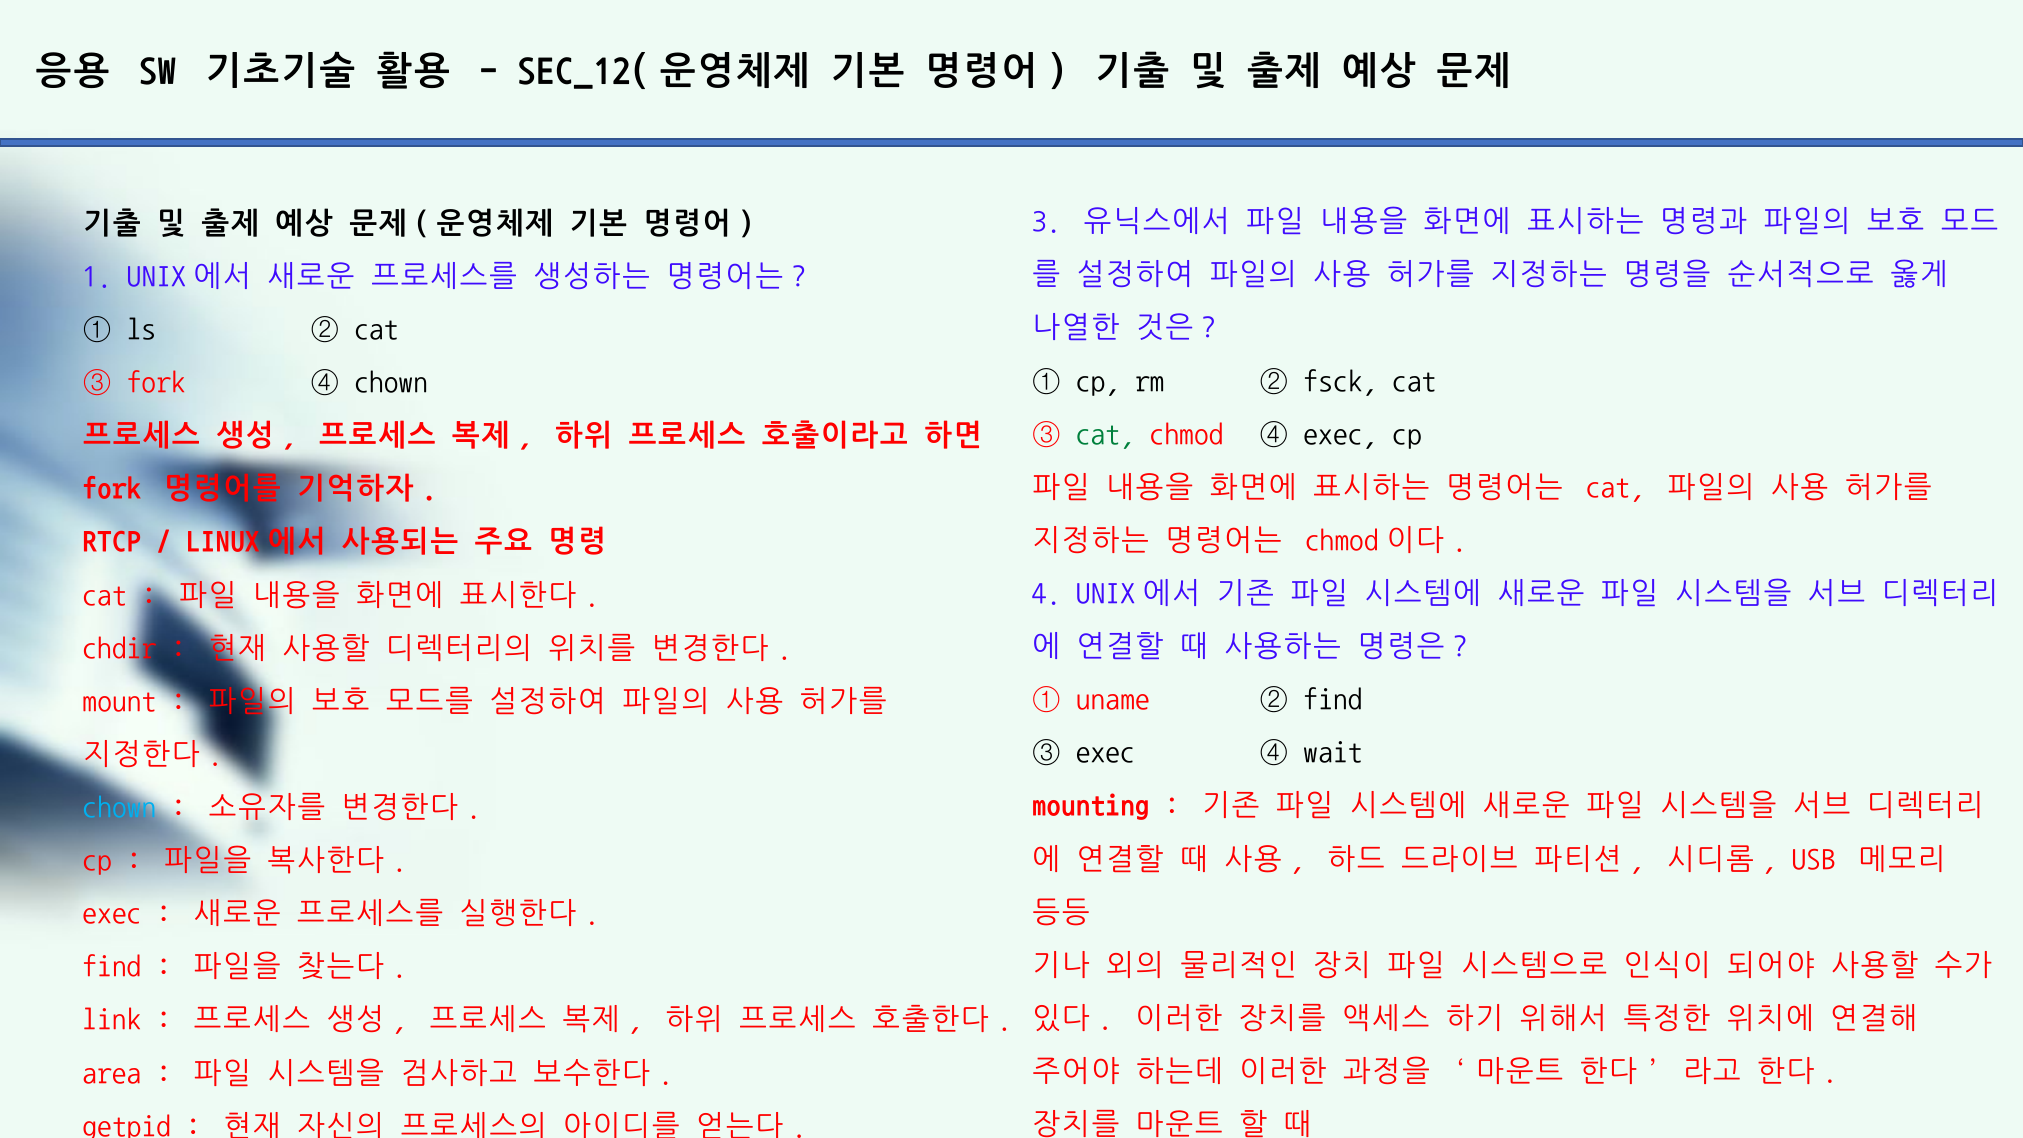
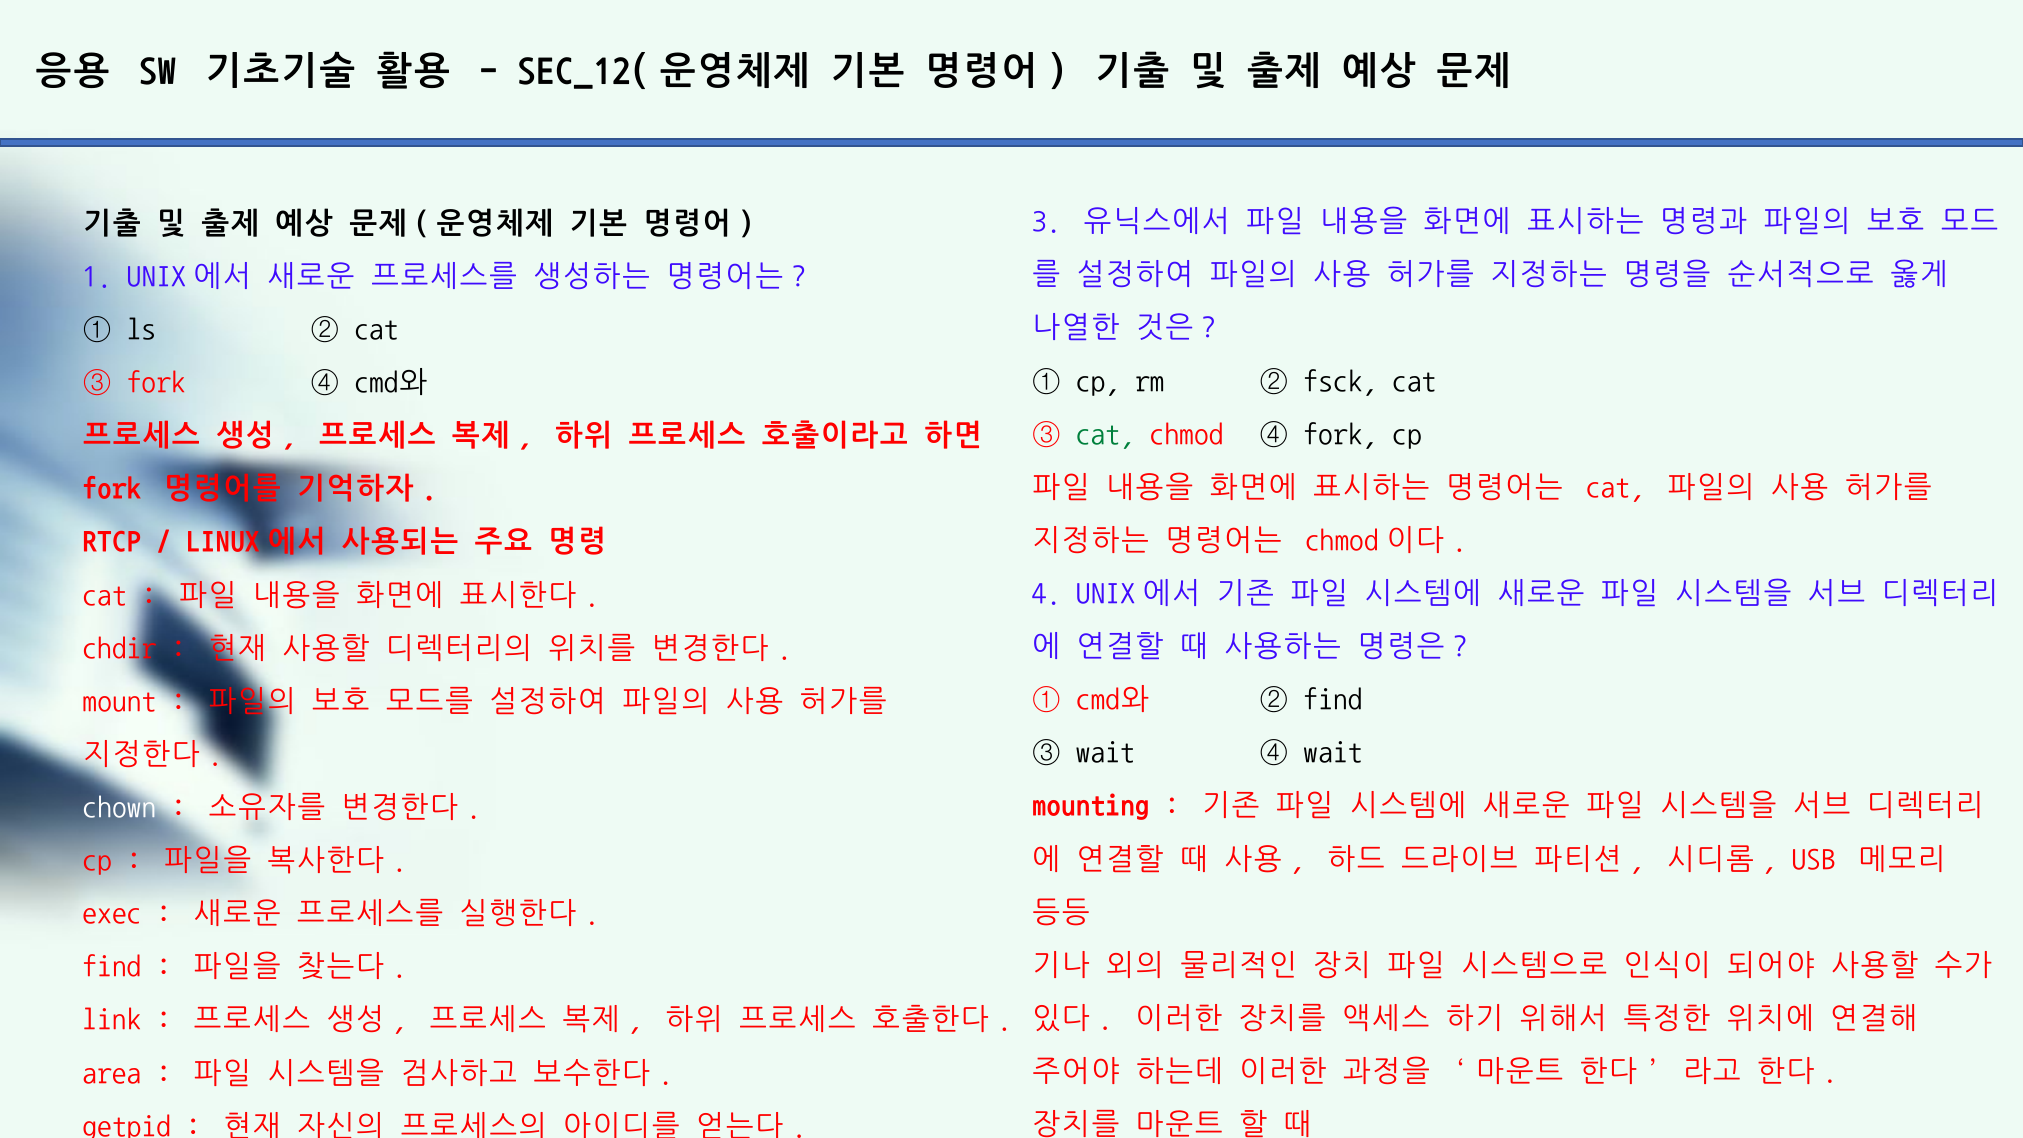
④ chown: chown -> cmd와
④ exec: exec -> fork
① uname: uname -> cmd와
③ exec: exec -> wait
chown at (119, 807) colour: light blue -> white
